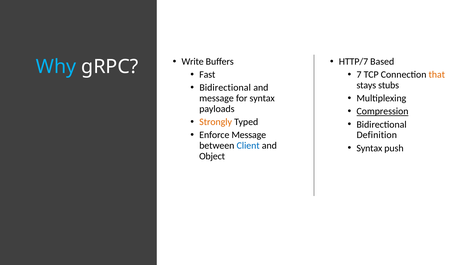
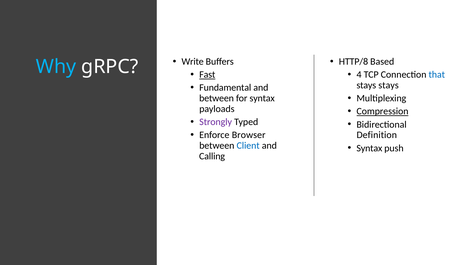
HTTP/7: HTTP/7 -> HTTP/8
7: 7 -> 4
that colour: orange -> blue
Fast underline: none -> present
stays stubs: stubs -> stays
Bidirectional at (225, 88): Bidirectional -> Fundamental
message at (217, 98): message -> between
Strongly colour: orange -> purple
Enforce Message: Message -> Browser
Object: Object -> Calling
